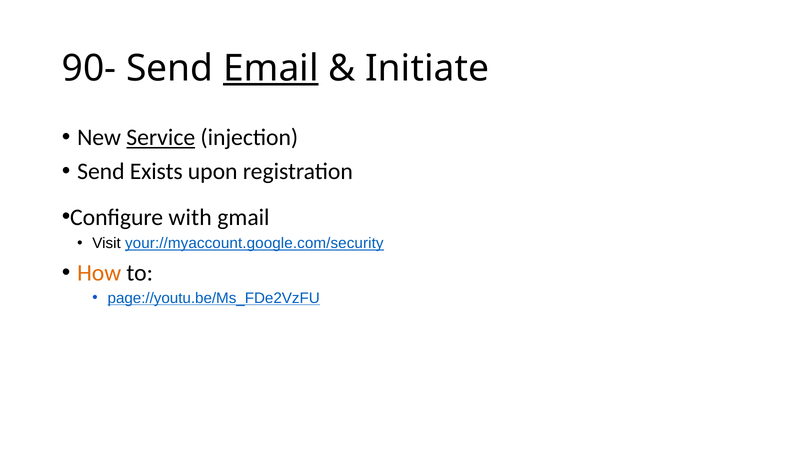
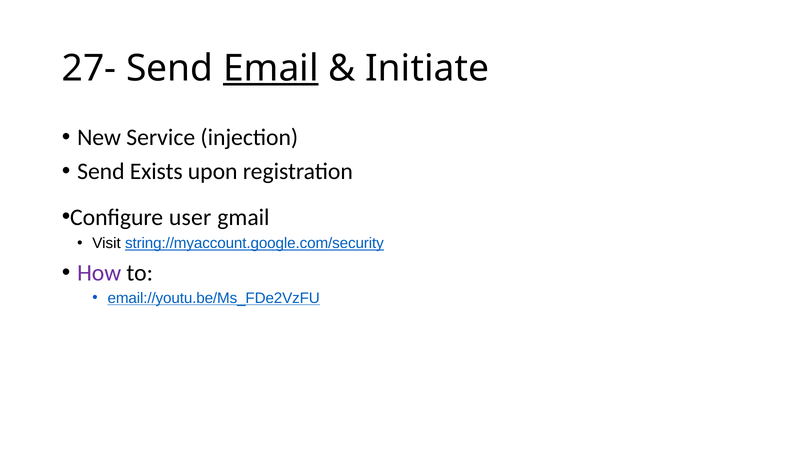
90-: 90- -> 27-
Service underline: present -> none
with: with -> user
your://myaccount.google.com/security: your://myaccount.google.com/security -> string://myaccount.google.com/security
How colour: orange -> purple
page://youtu.be/Ms_FDe2VzFU: page://youtu.be/Ms_FDe2VzFU -> email://youtu.be/Ms_FDe2VzFU
